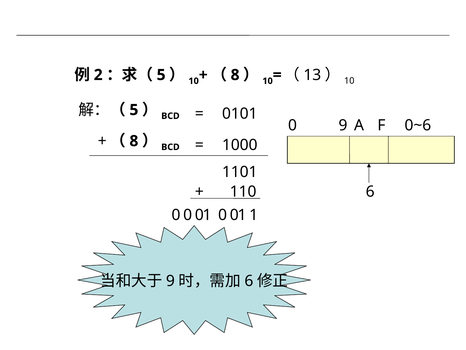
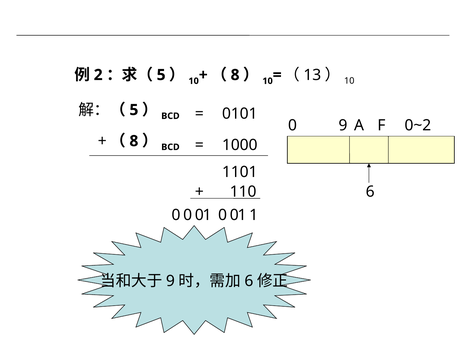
0~6: 0~6 -> 0~2
